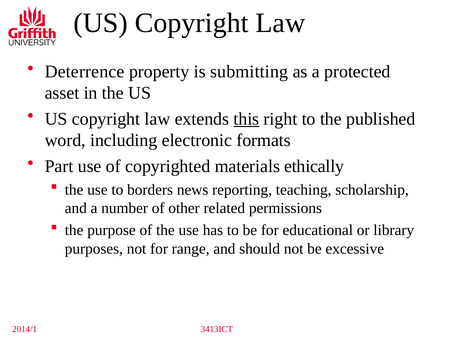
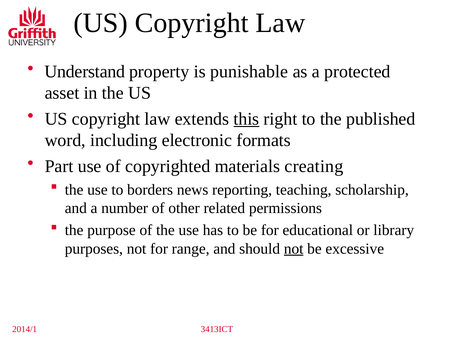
Deterrence: Deterrence -> Understand
submitting: submitting -> punishable
ethically: ethically -> creating
not at (294, 249) underline: none -> present
